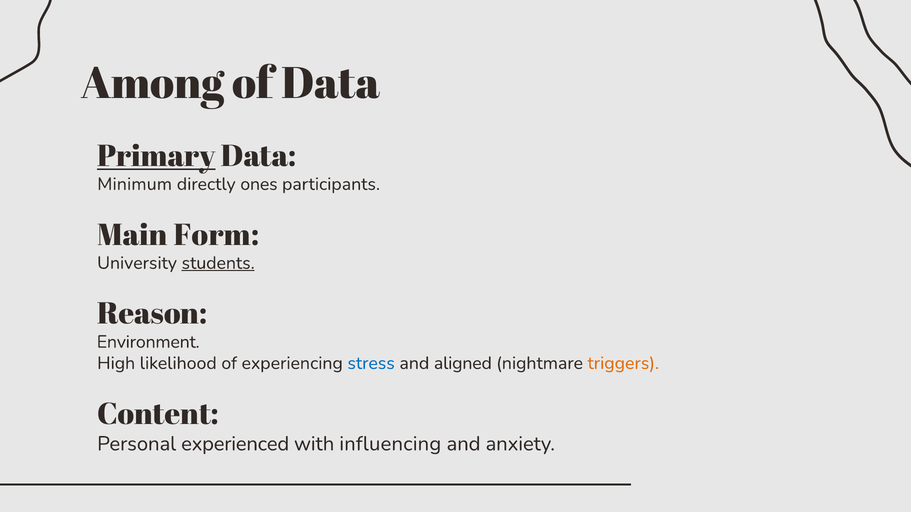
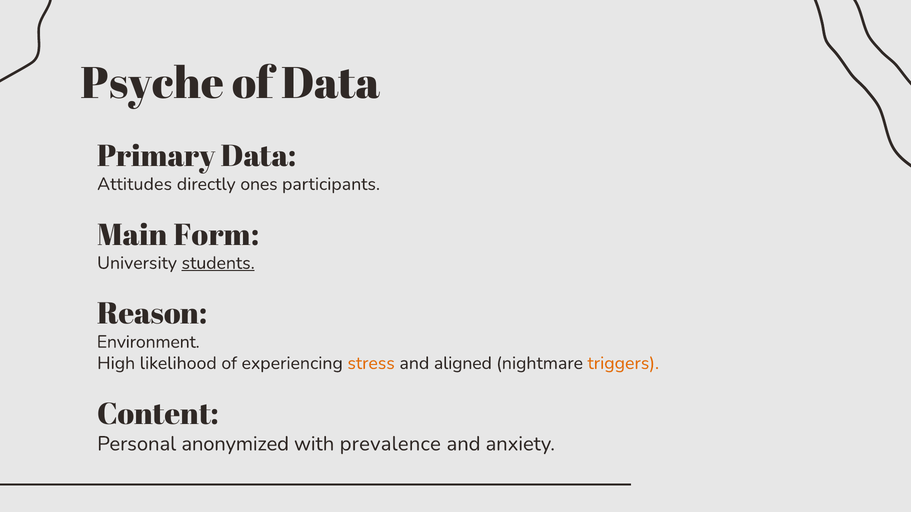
Among: Among -> Psyche
Primary underline: present -> none
Minimum: Minimum -> Attitudes
stress colour: blue -> orange
experienced: experienced -> anonymized
influencing: influencing -> prevalence
